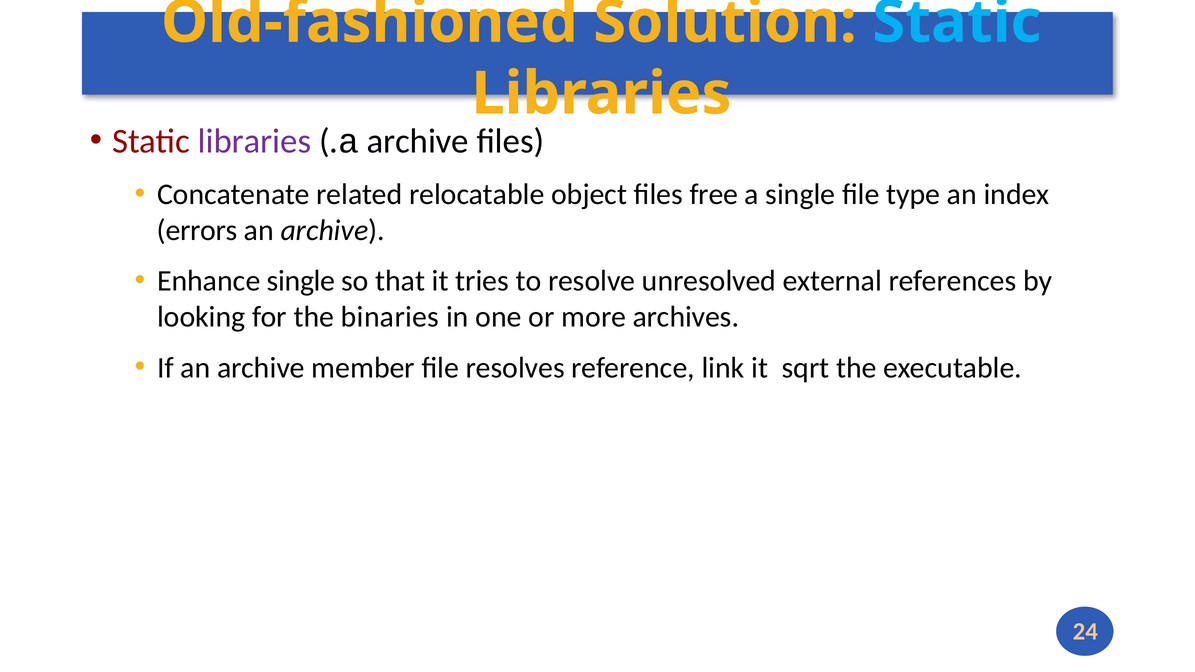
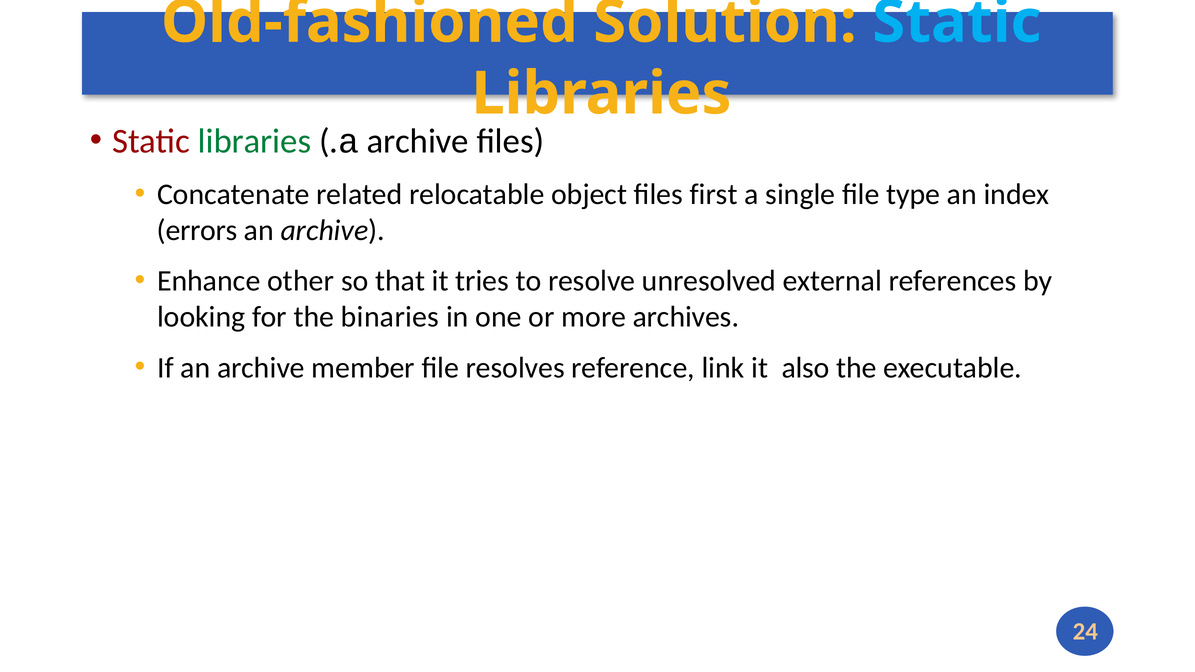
libraries at (254, 141) colour: purple -> green
free: free -> first
Enhance single: single -> other
sqrt: sqrt -> also
